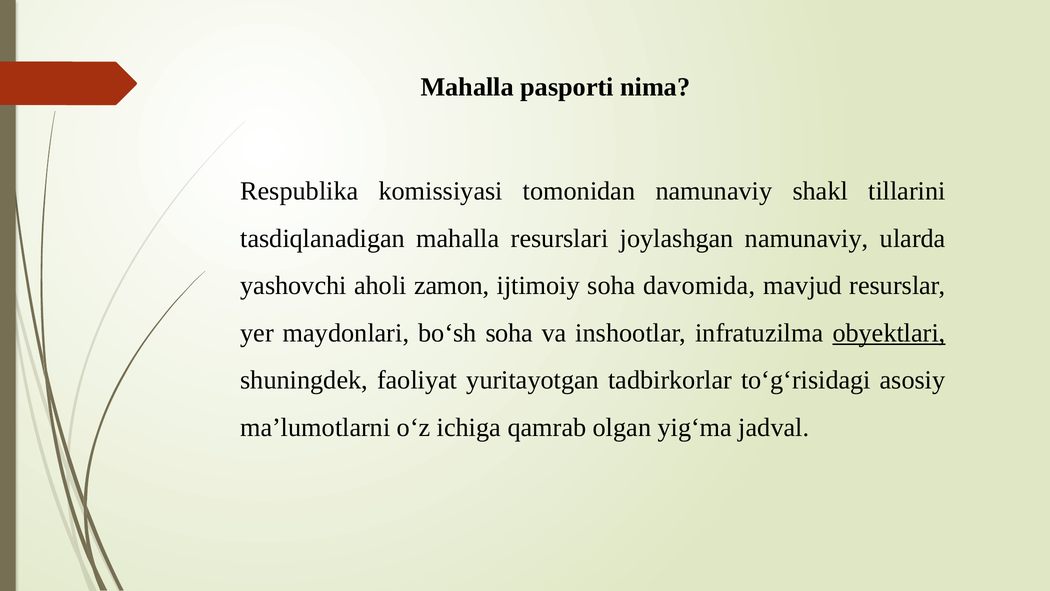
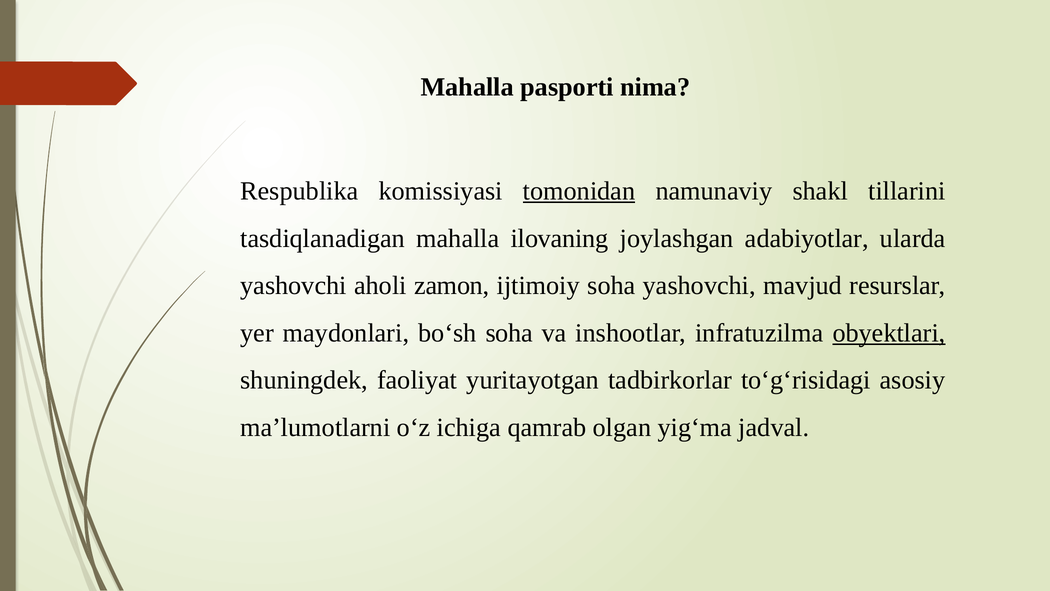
tomonidan underline: none -> present
resurslari: resurslari -> ilovaning
joylashgan namunaviy: namunaviy -> adabiyotlar
soha davomida: davomida -> yashovchi
